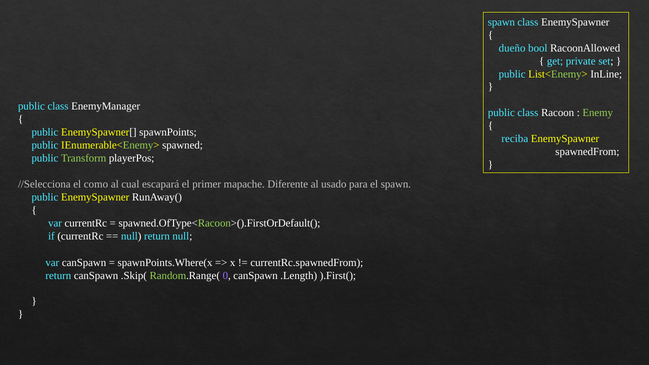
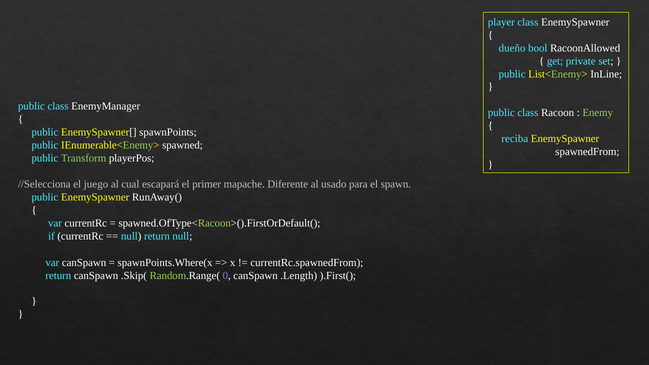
spawn at (501, 22): spawn -> player
como: como -> juego
